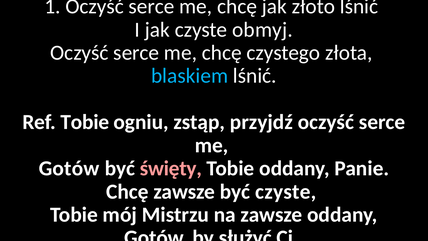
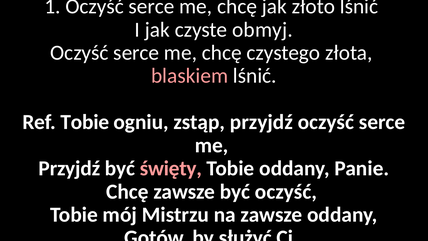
blaskiem colour: light blue -> pink
Gotów at (69, 168): Gotów -> Przyjdź
być czyste: czyste -> oczyść
